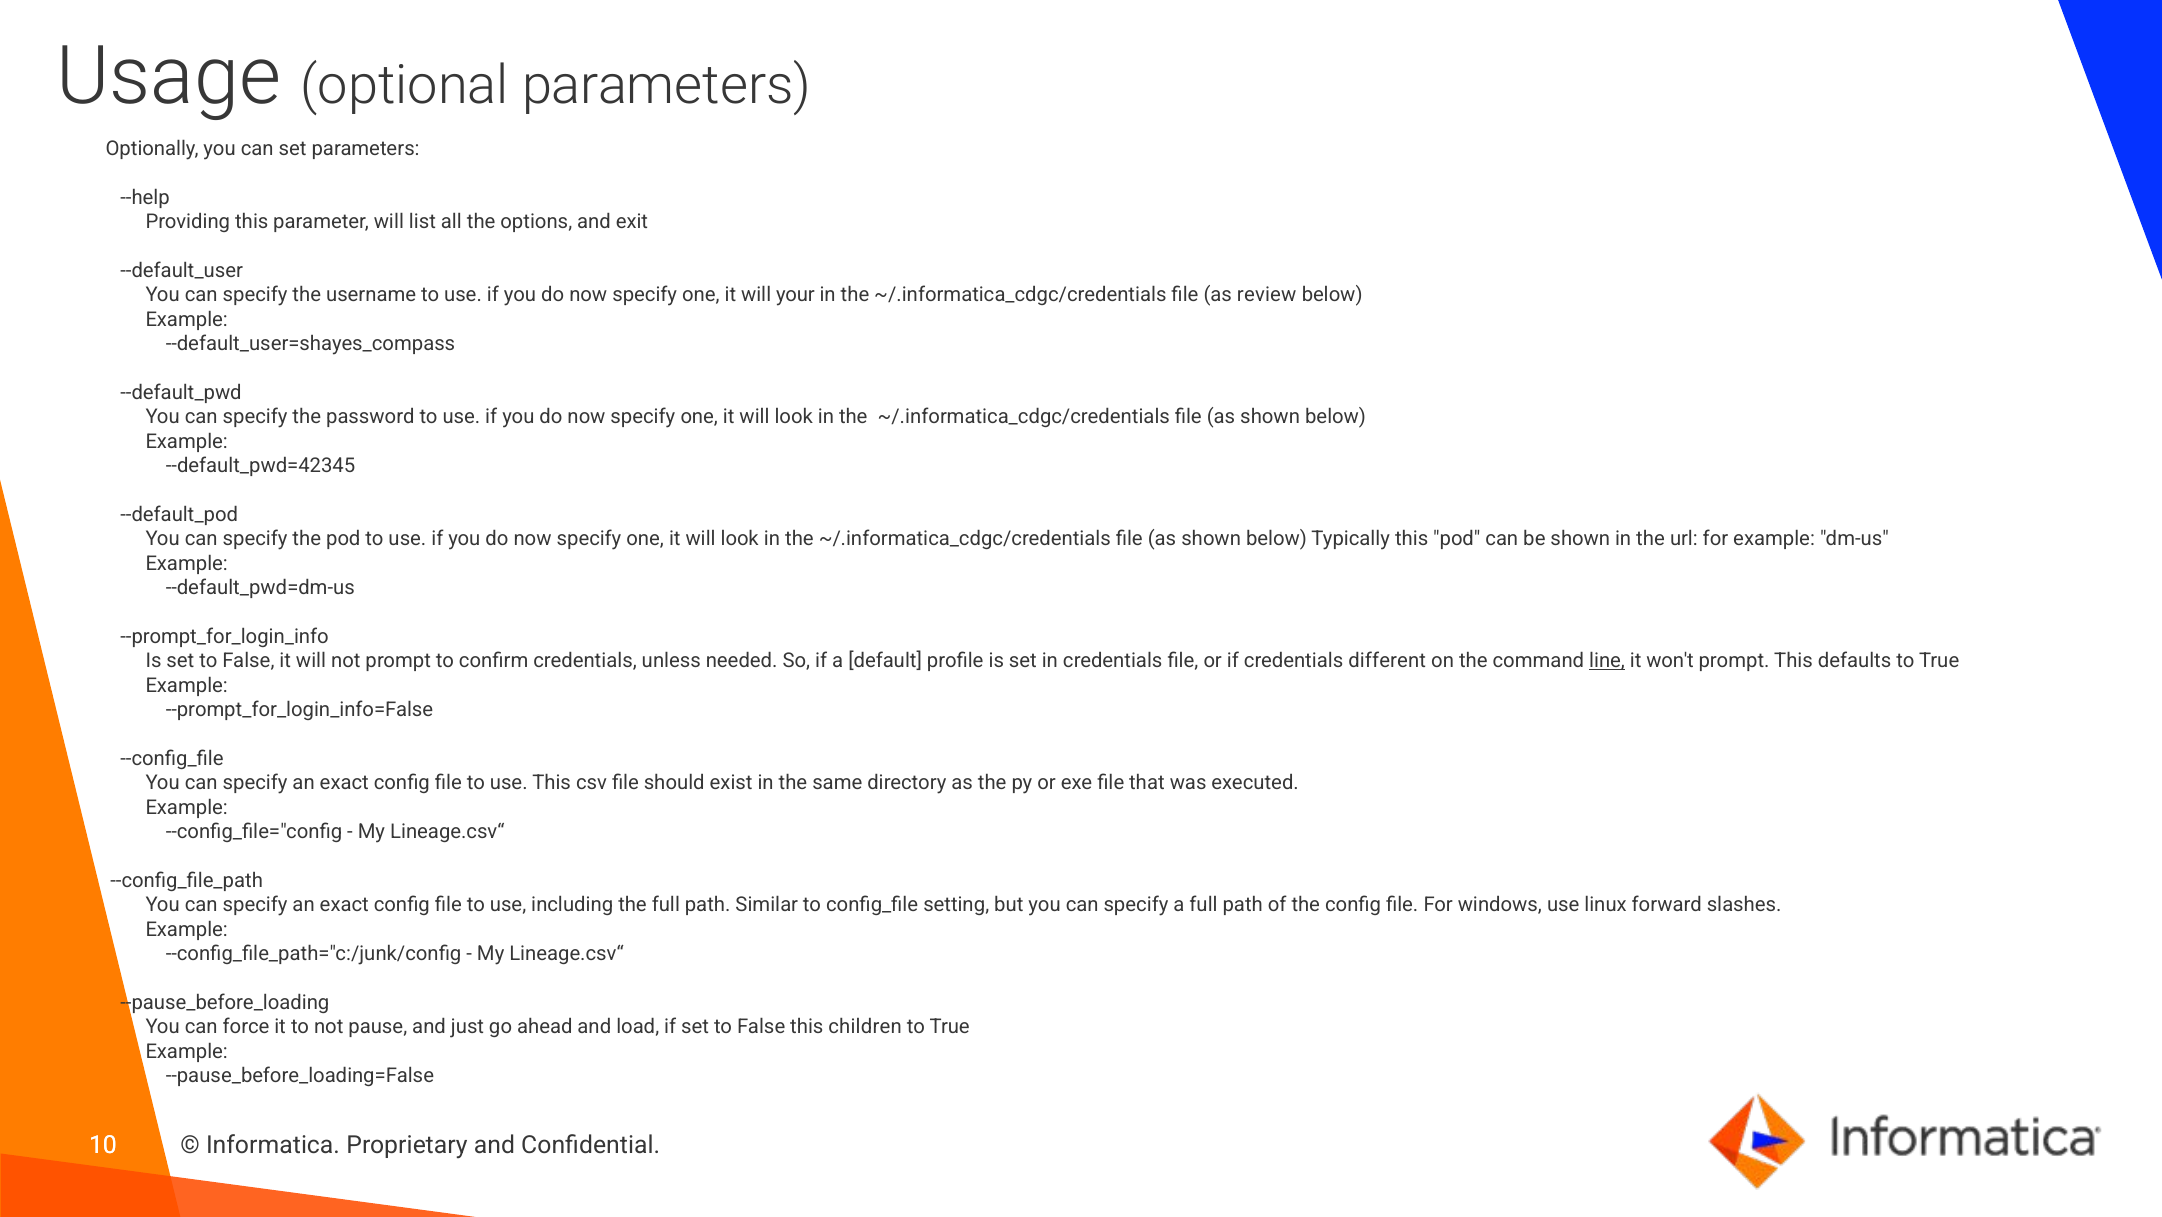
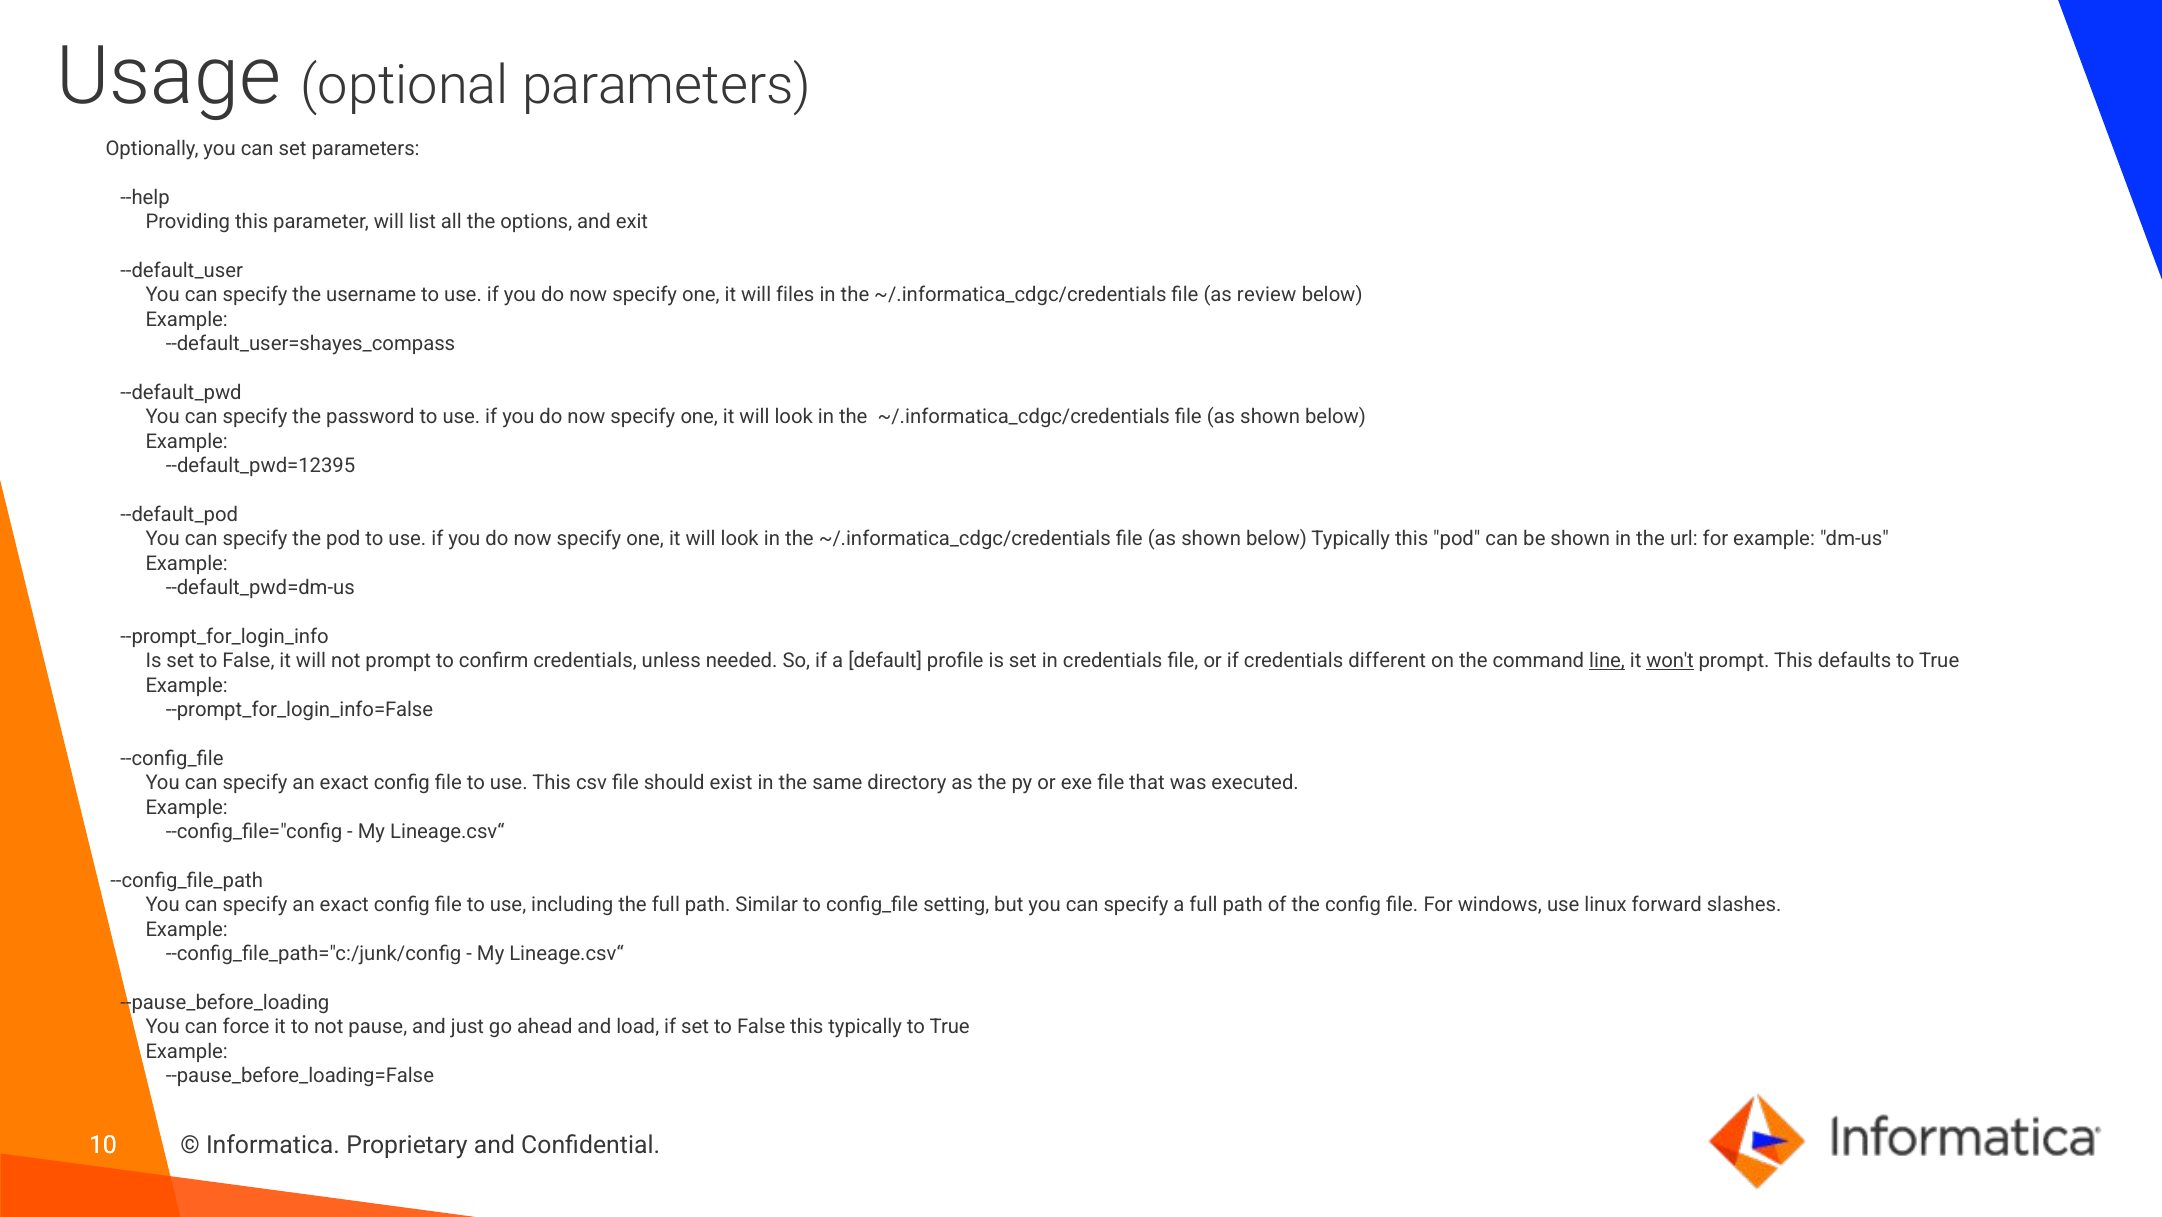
your: your -> files
--default_pwd=42345: --default_pwd=42345 -> --default_pwd=12395
won't underline: none -> present
this children: children -> typically
